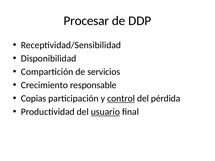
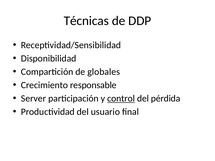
Procesar: Procesar -> Técnicas
servicios: servicios -> globales
Copias: Copias -> Server
usuario underline: present -> none
